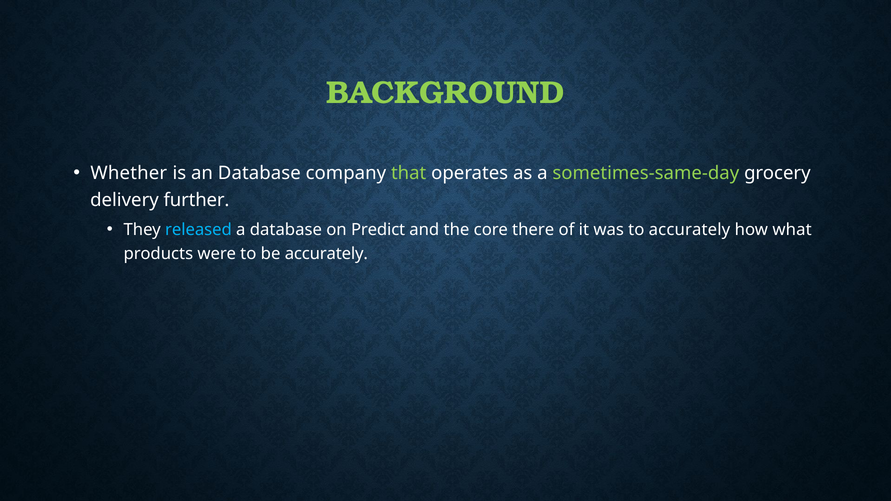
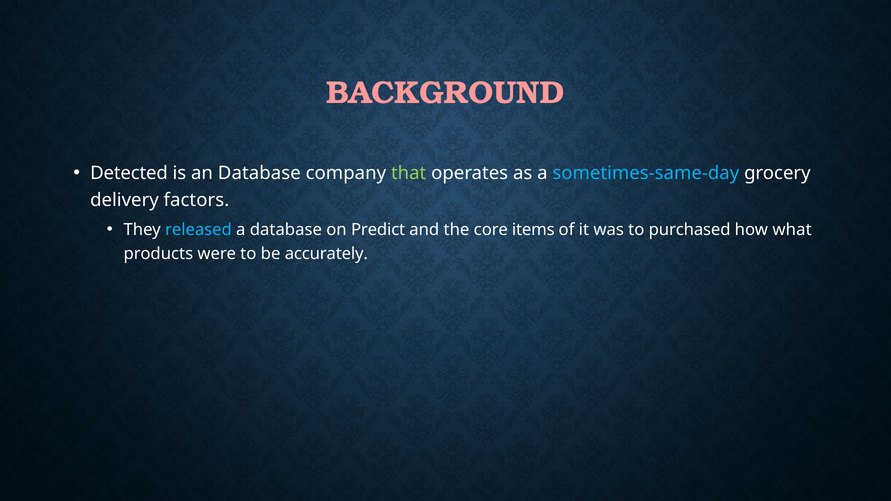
BACKGROUND colour: light green -> pink
Whether: Whether -> Detected
sometimes-same-day colour: light green -> light blue
further: further -> factors
there: there -> items
to accurately: accurately -> purchased
